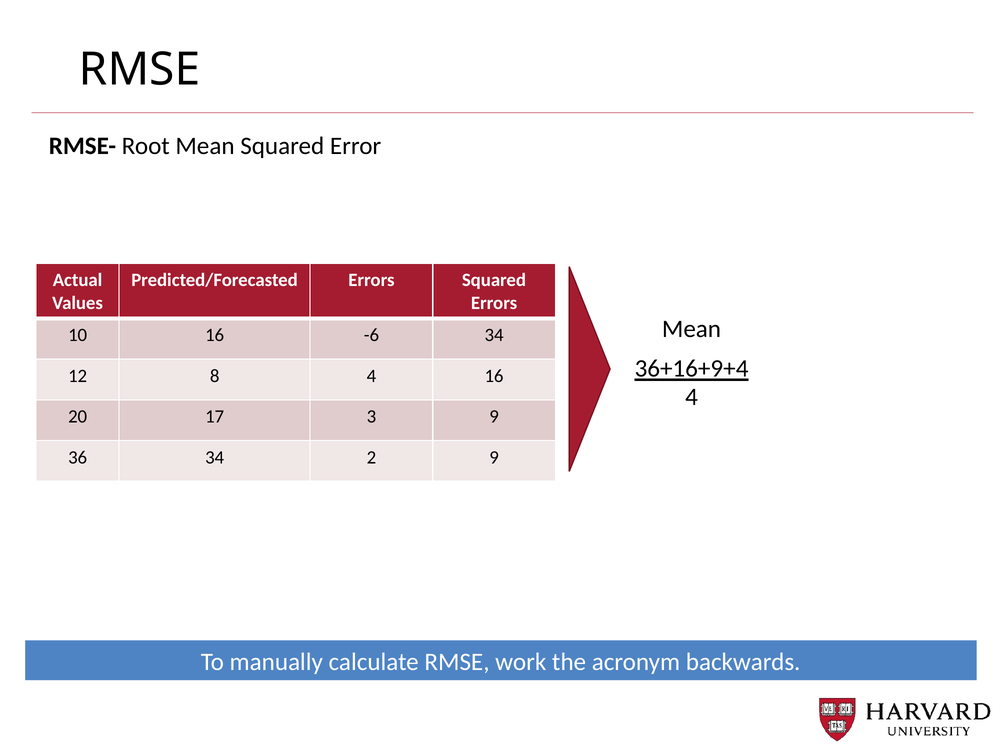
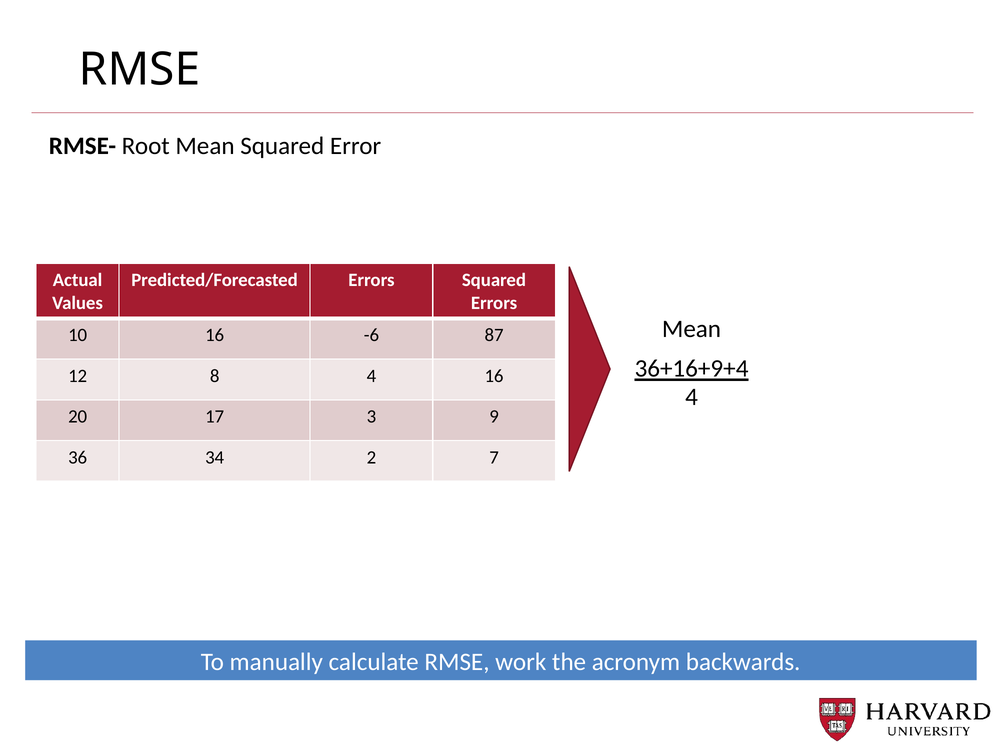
-6 34: 34 -> 87
2 9: 9 -> 7
